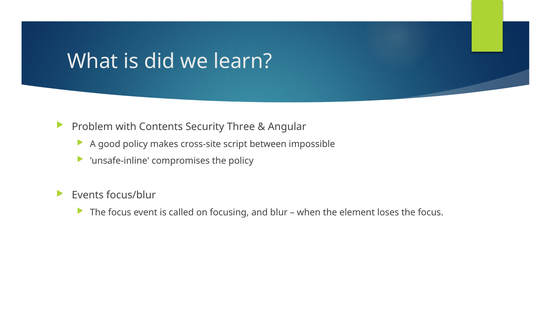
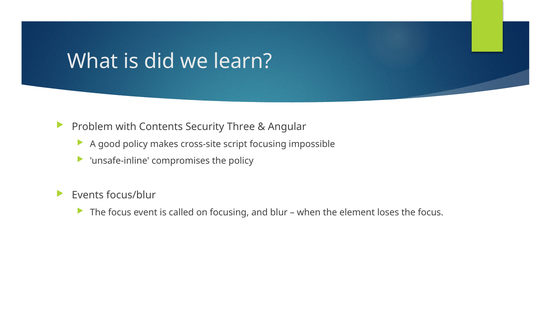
script between: between -> focusing
